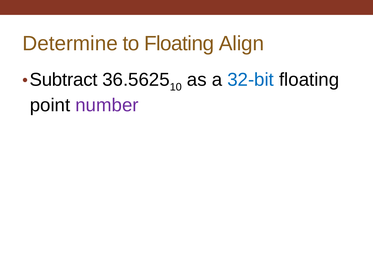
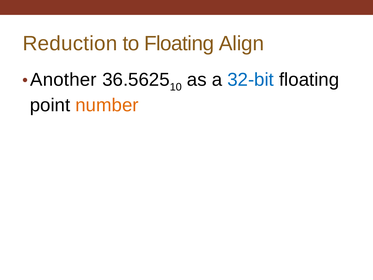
Determine: Determine -> Reduction
Subtract: Subtract -> Another
number colour: purple -> orange
